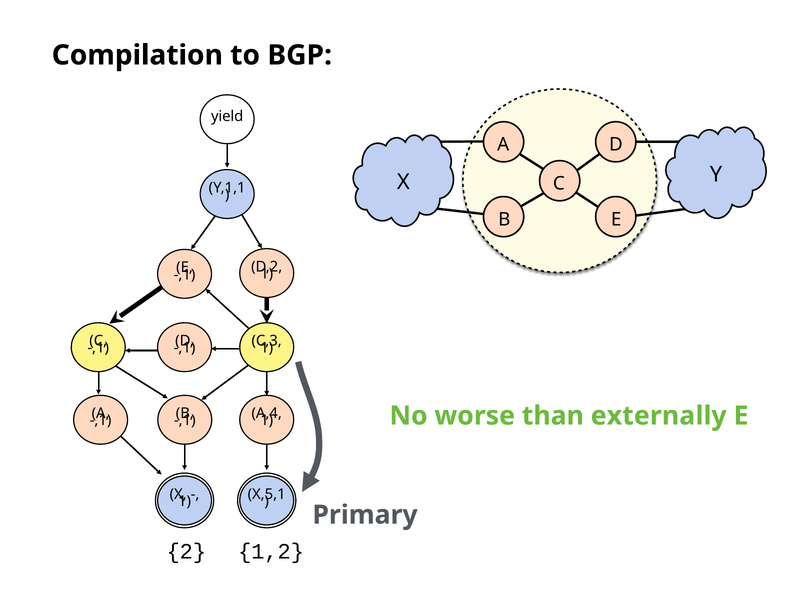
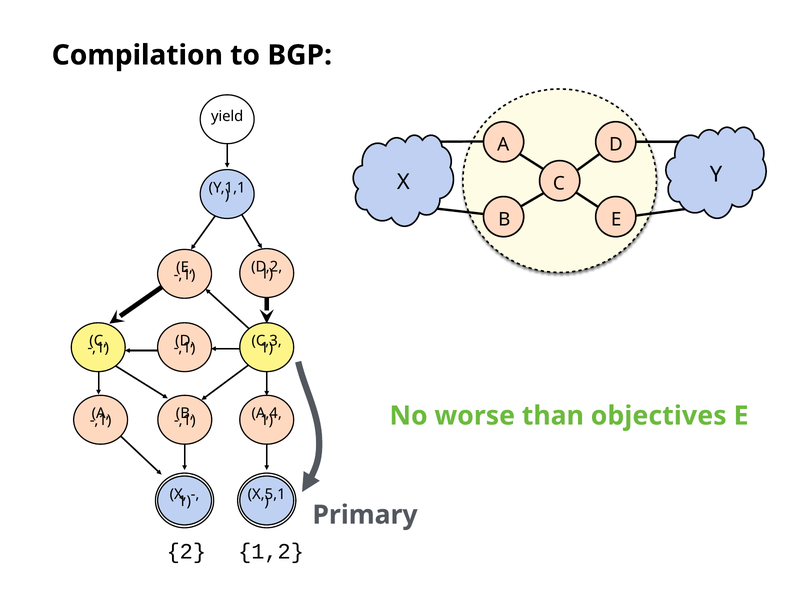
externally: externally -> objectives
